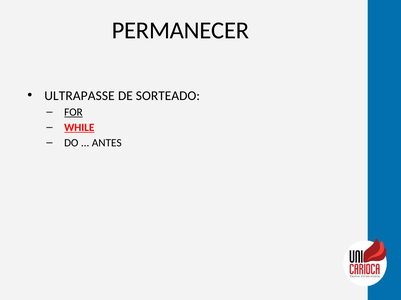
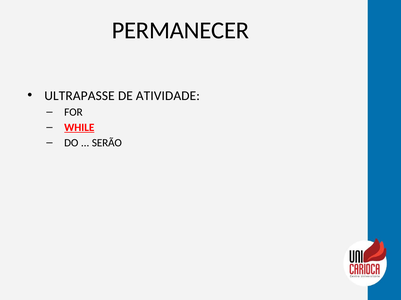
SORTEADO: SORTEADO -> ATIVIDADE
FOR underline: present -> none
ANTES: ANTES -> SERÃO
